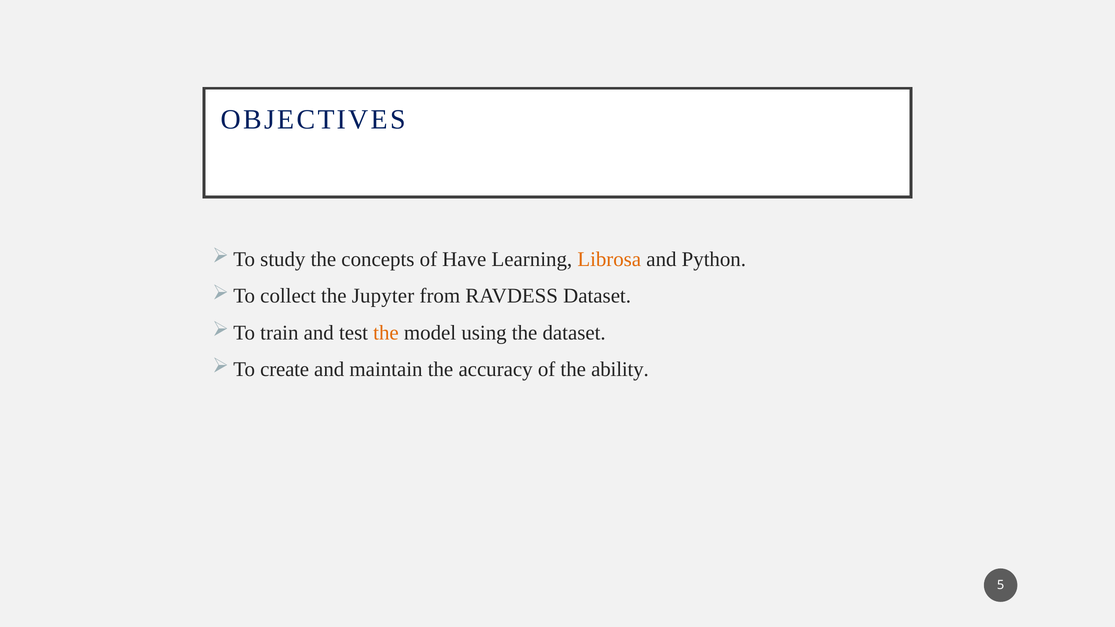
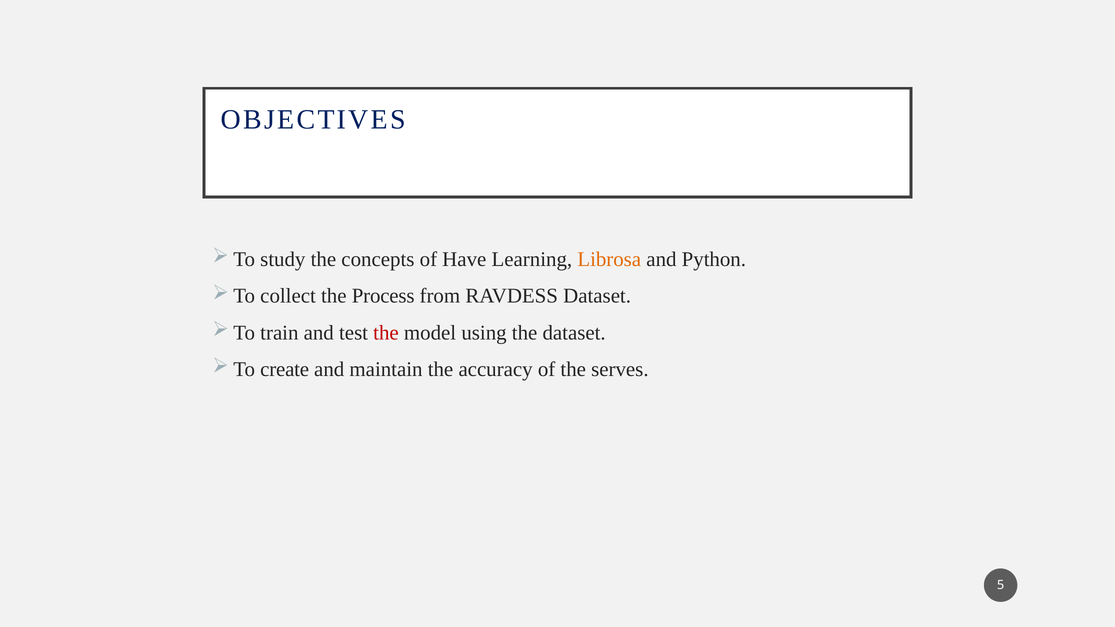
Jupyter: Jupyter -> Process
the at (386, 333) colour: orange -> red
ability: ability -> serves
